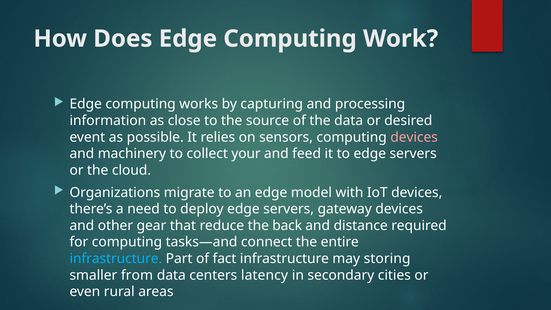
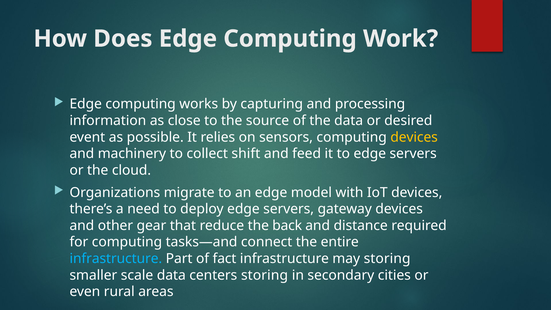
devices at (414, 137) colour: pink -> yellow
your: your -> shift
from: from -> scale
centers latency: latency -> storing
